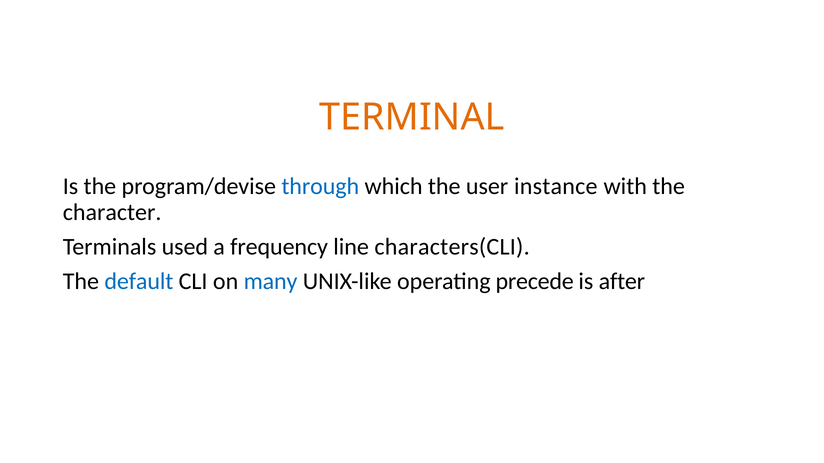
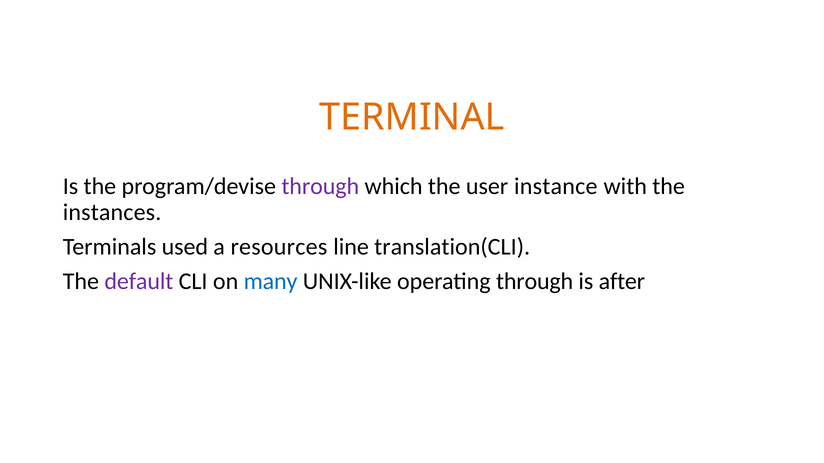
through at (320, 186) colour: blue -> purple
character: character -> instances
frequency: frequency -> resources
characters(CLI: characters(CLI -> translation(CLI
default colour: blue -> purple
operating precede: precede -> through
